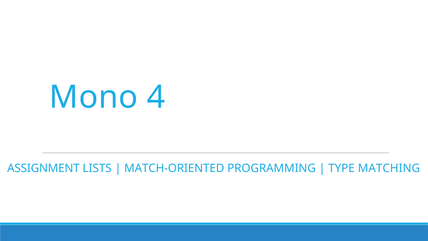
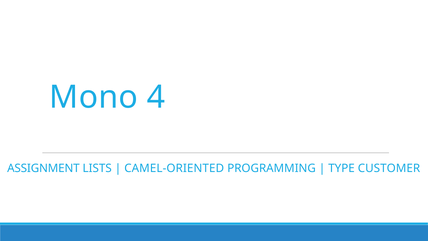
MATCH-ORIENTED: MATCH-ORIENTED -> CAMEL-ORIENTED
MATCHING: MATCHING -> CUSTOMER
